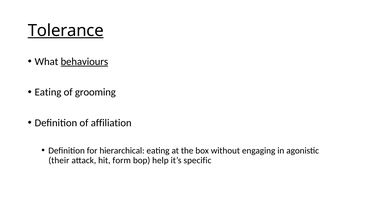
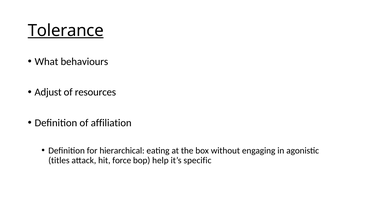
behaviours underline: present -> none
Eating at (48, 92): Eating -> Adjust
grooming: grooming -> resources
their: their -> titles
form: form -> force
